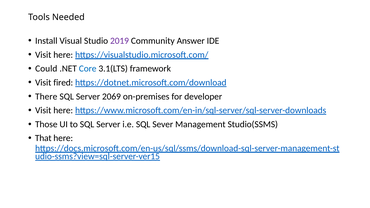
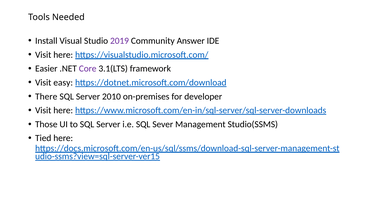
Could: Could -> Easier
Core colour: blue -> purple
fired: fired -> easy
2069: 2069 -> 2010
That: That -> Tied
